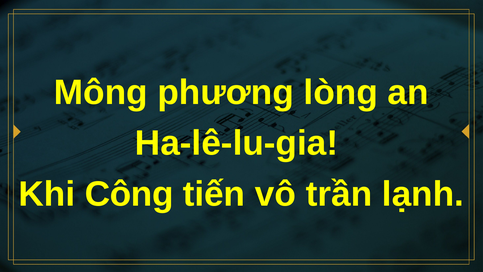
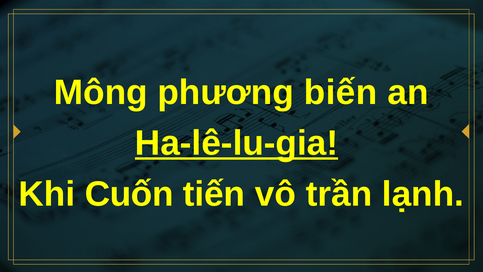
lòng: lòng -> biến
Ha-lê-lu-gia underline: none -> present
Công: Công -> Cuốn
